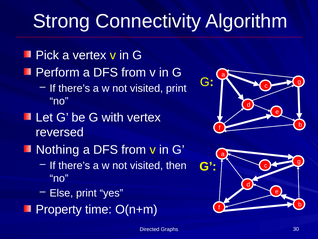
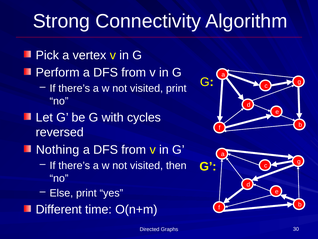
with vertex: vertex -> cycles
Property: Property -> Different
